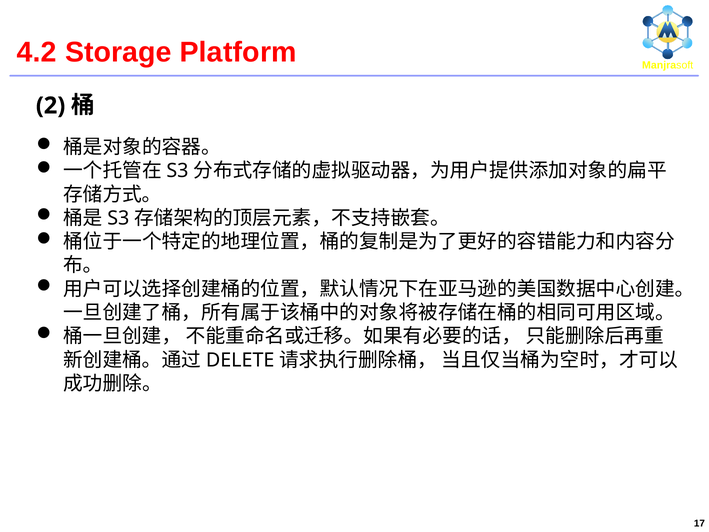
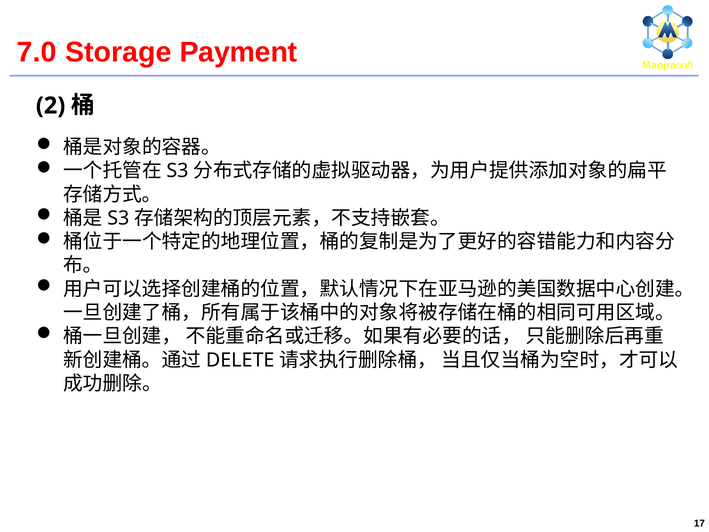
4.2: 4.2 -> 7.0
Platform: Platform -> Payment
